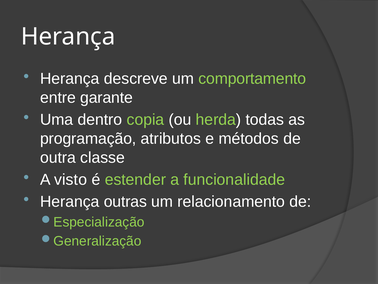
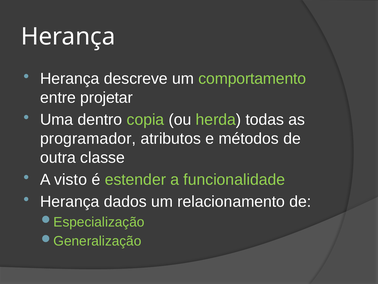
garante: garante -> projetar
programação: programação -> programador
outras: outras -> dados
